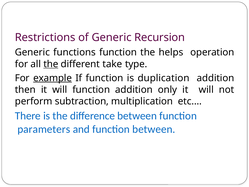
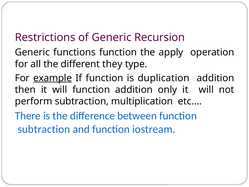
helps: helps -> apply
the at (51, 64) underline: present -> none
take: take -> they
parameters at (44, 129): parameters -> subtraction
function between: between -> iostream
